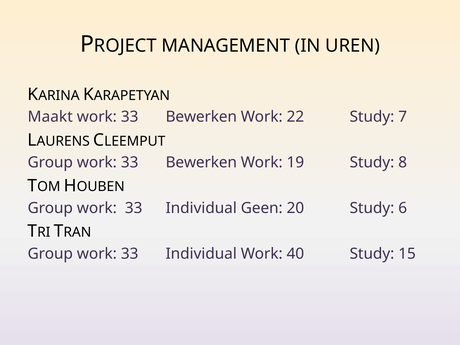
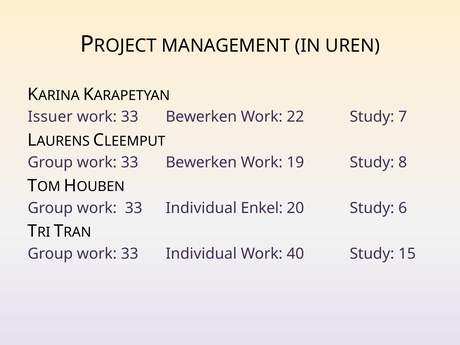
Maakt: Maakt -> Issuer
Geen: Geen -> Enkel
